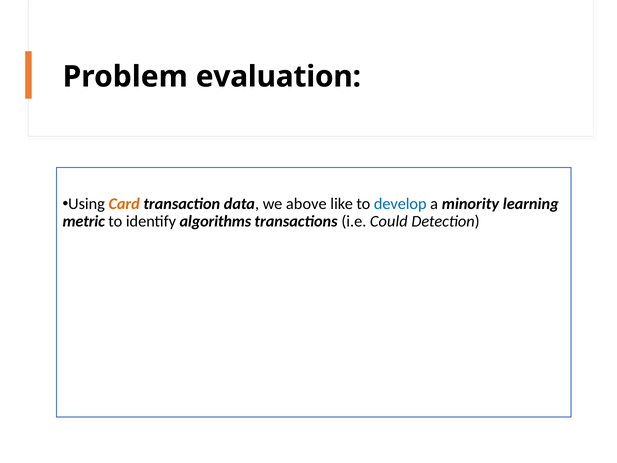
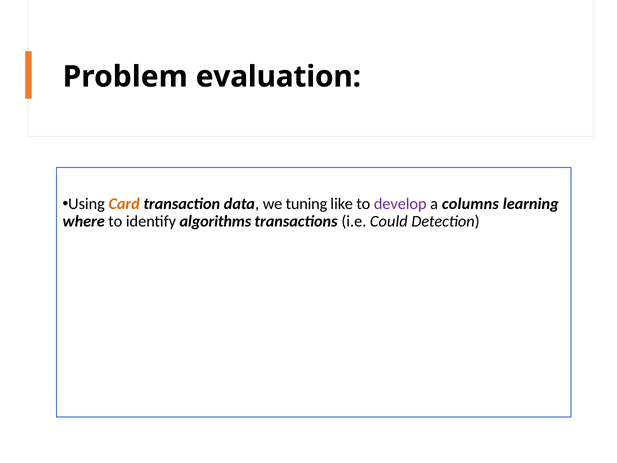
above: above -> tuning
develop colour: blue -> purple
minority: minority -> columns
metric: metric -> where
